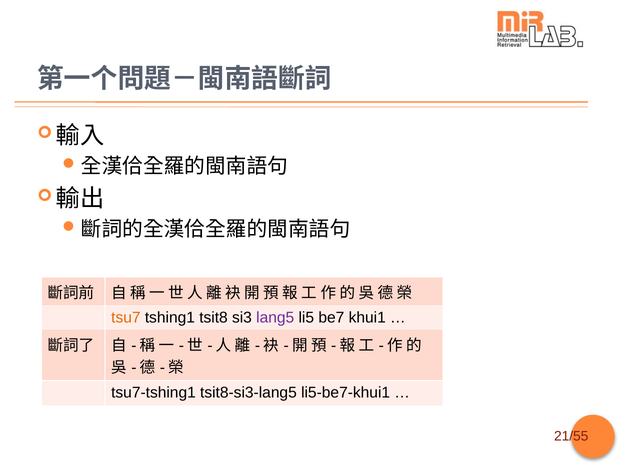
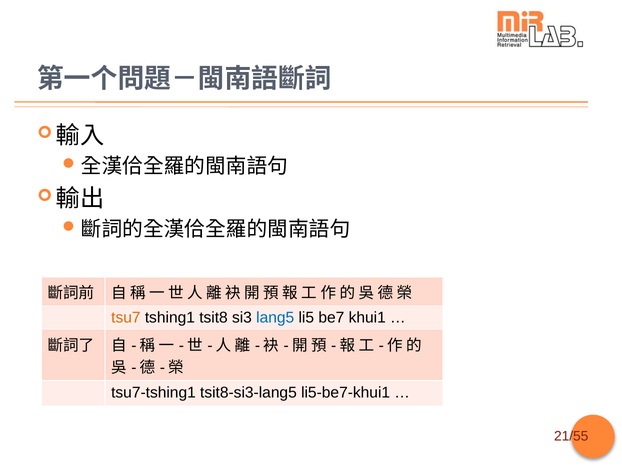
lang5 colour: purple -> blue
